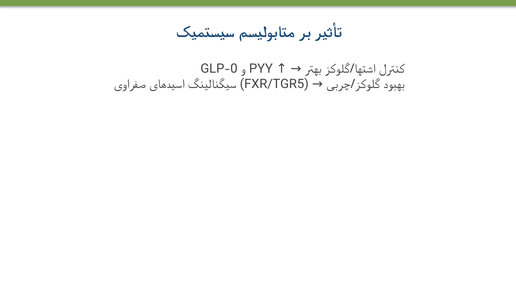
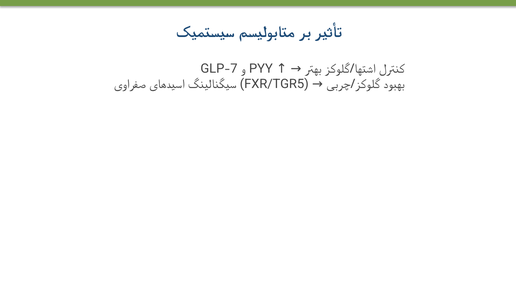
GLP-0: GLP-0 -> GLP-7
